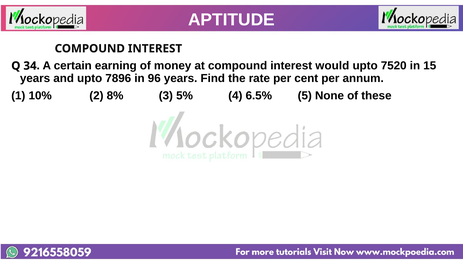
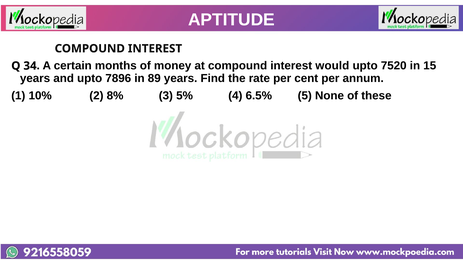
earning: earning -> months
96: 96 -> 89
